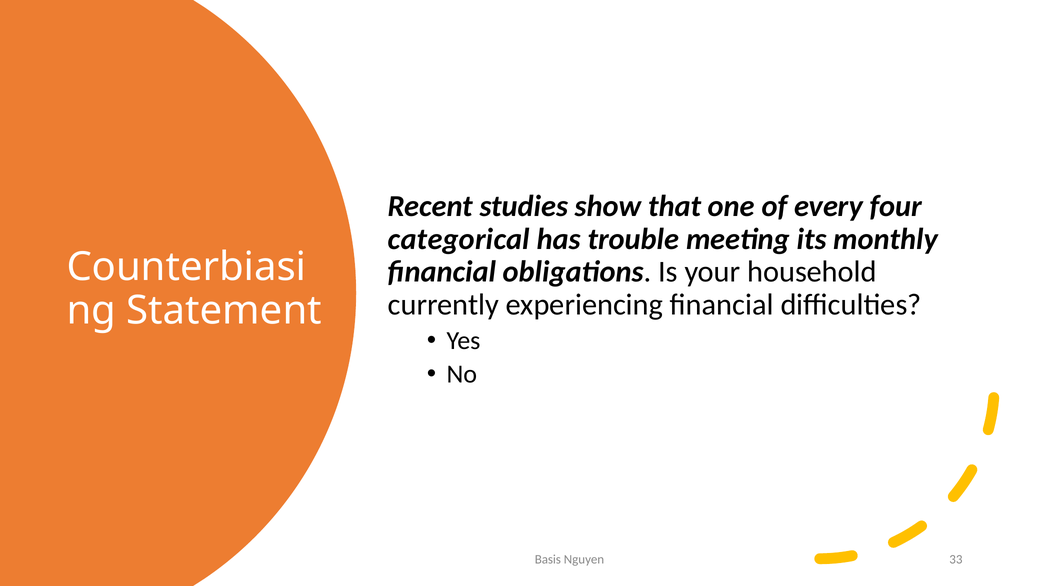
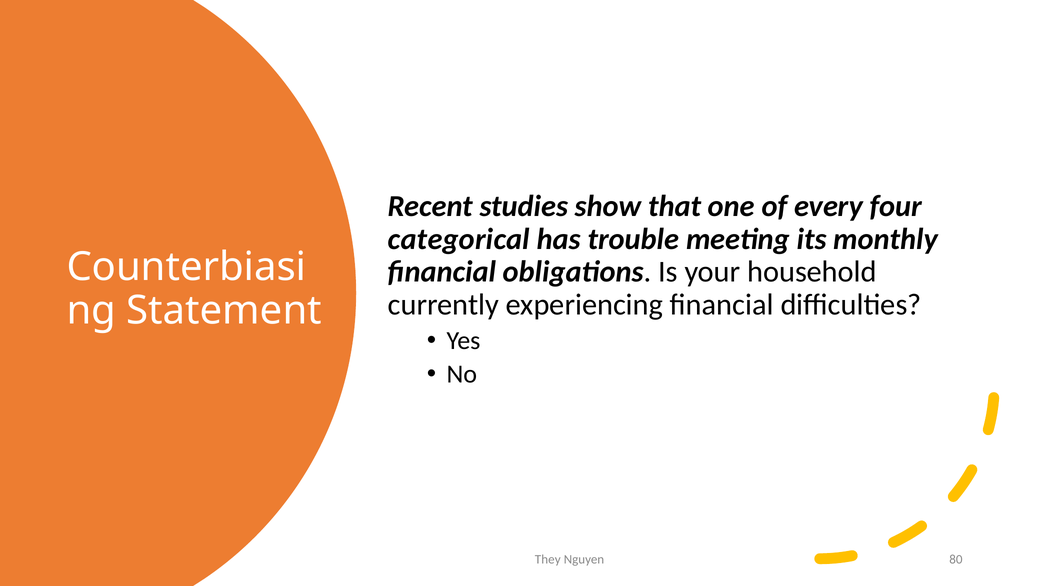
Basis: Basis -> They
33: 33 -> 80
